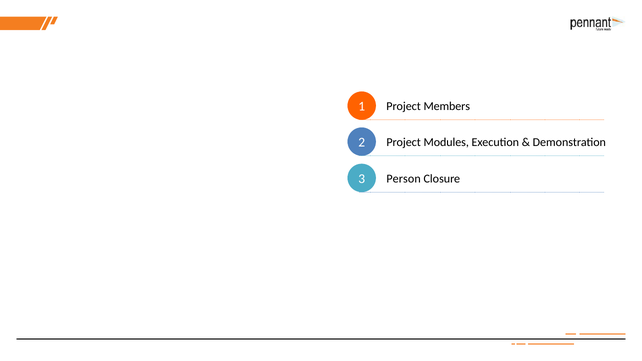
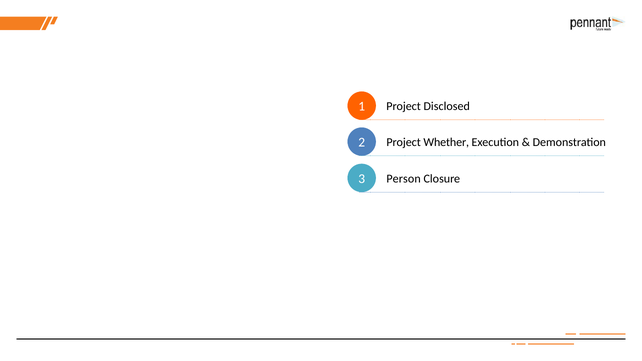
Members: Members -> Disclosed
Modules: Modules -> Whether
